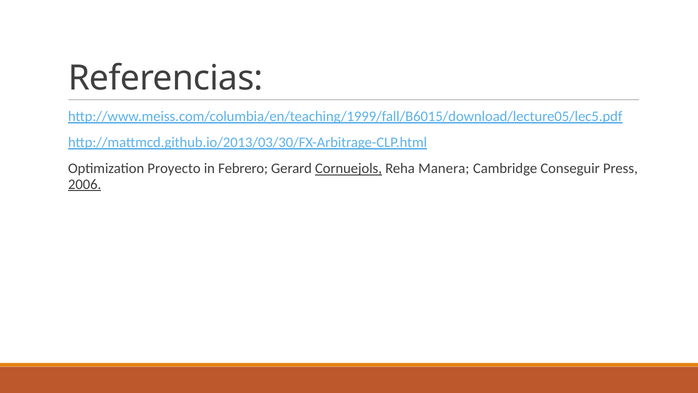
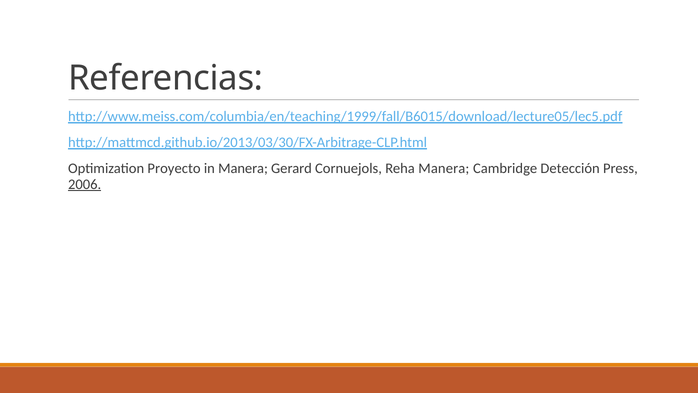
in Febrero: Febrero -> Manera
Cornuejols underline: present -> none
Conseguir: Conseguir -> Detección
